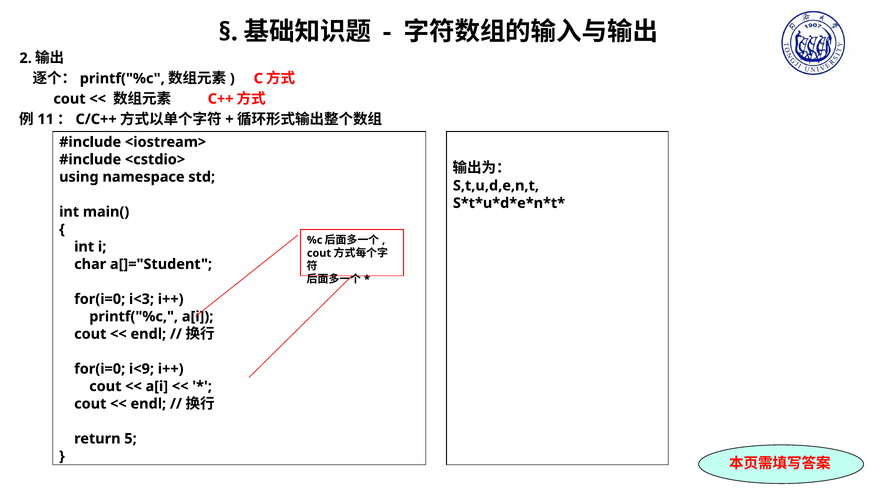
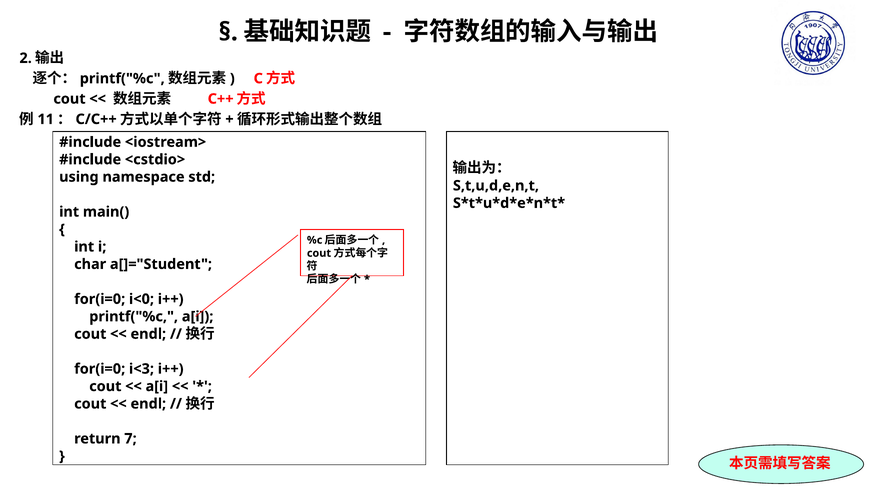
i<3: i<3 -> i<0
i<9: i<9 -> i<3
5: 5 -> 7
